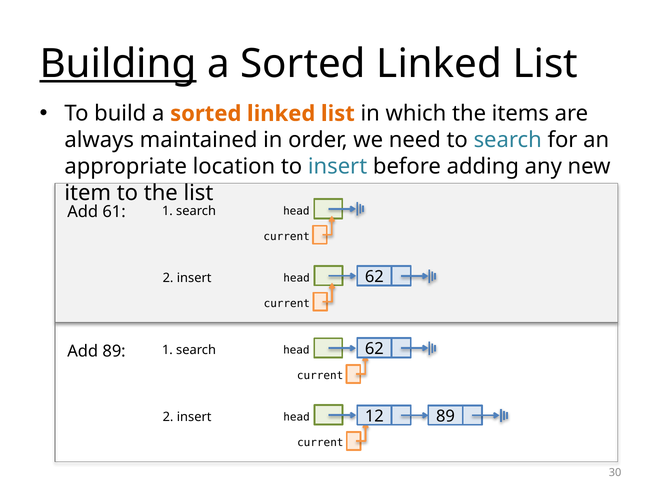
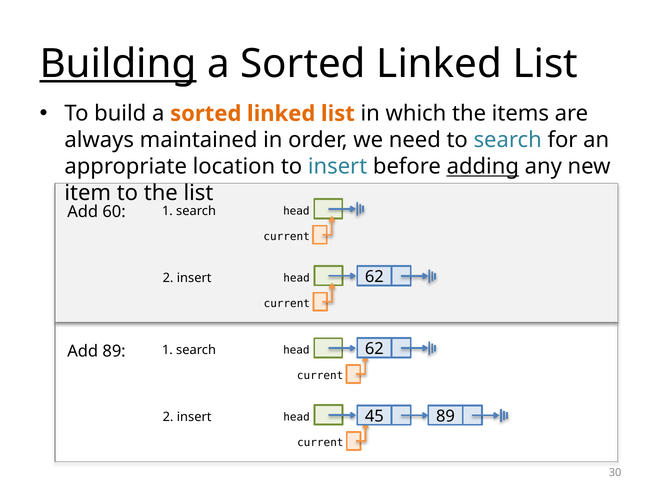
adding underline: none -> present
61: 61 -> 60
12: 12 -> 45
